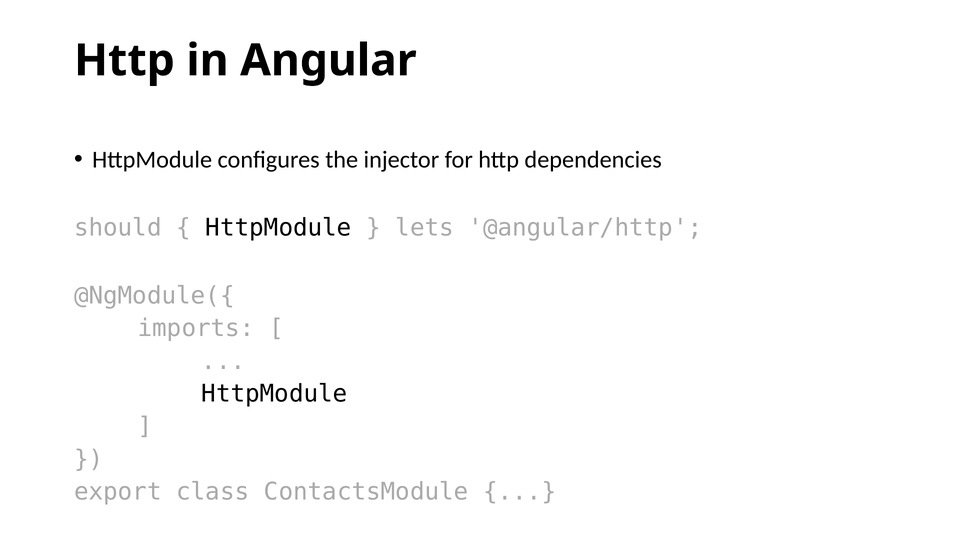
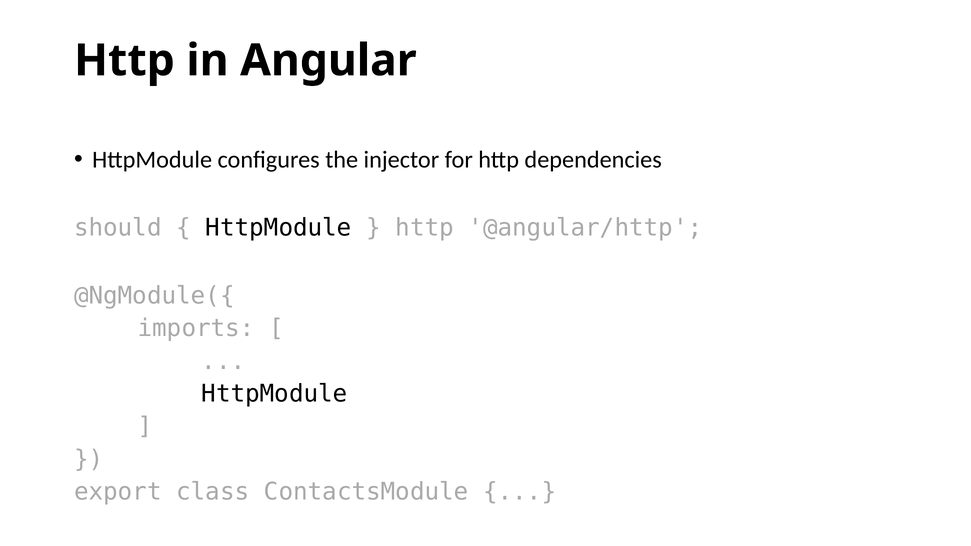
lets at (425, 228): lets -> http
